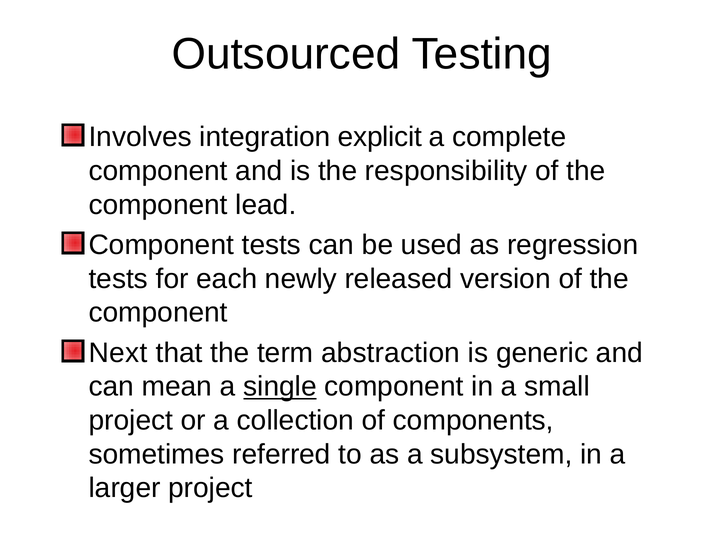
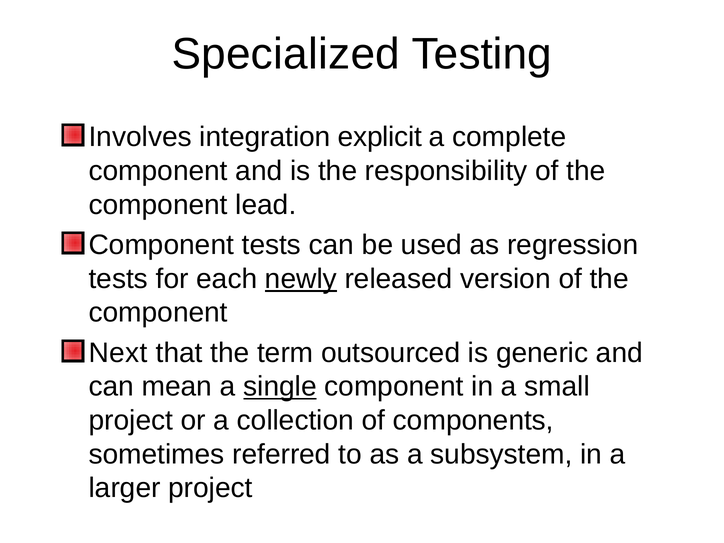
Outsourced: Outsourced -> Specialized
newly underline: none -> present
abstraction: abstraction -> outsourced
